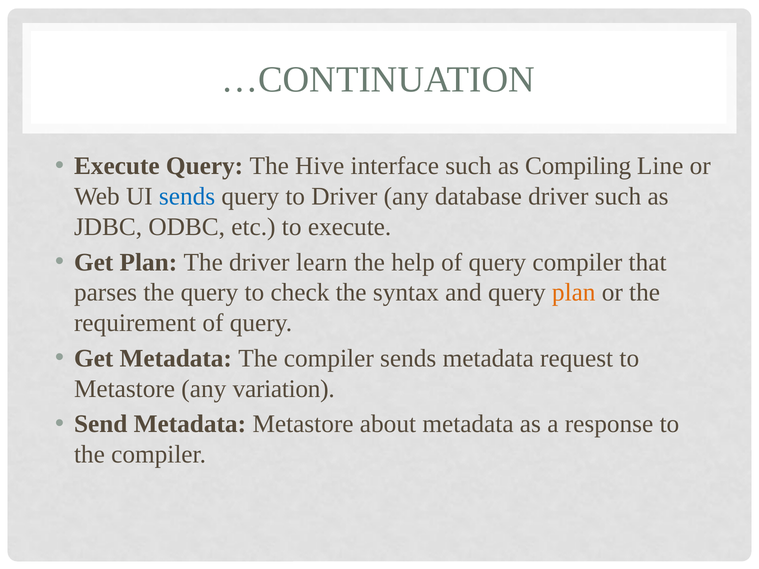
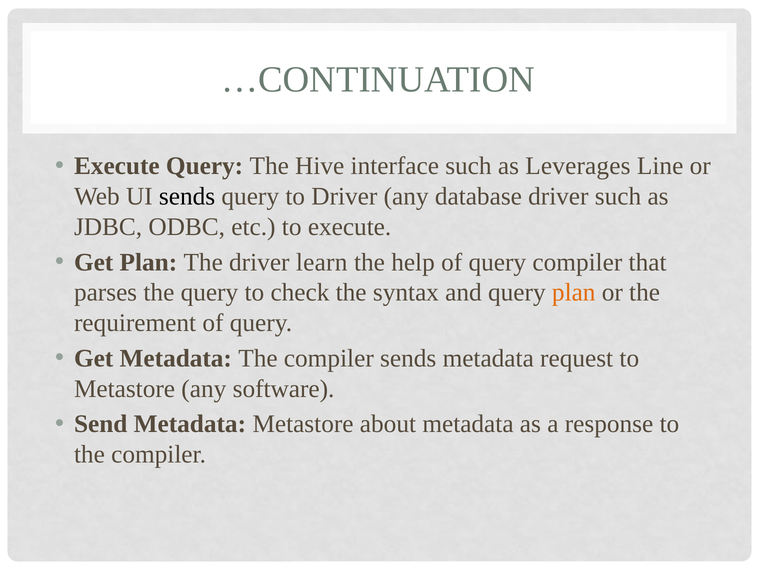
Compiling: Compiling -> Leverages
sends at (187, 197) colour: blue -> black
variation: variation -> software
